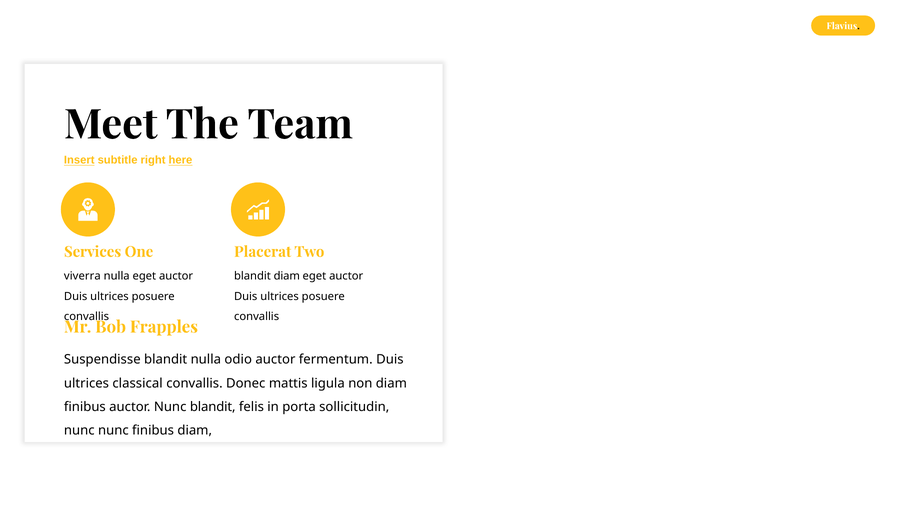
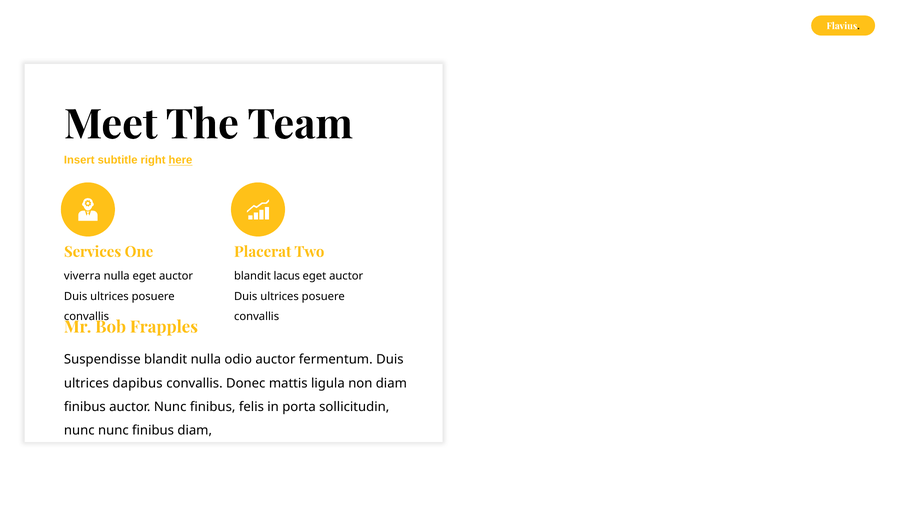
Insert underline: present -> none
blandit diam: diam -> lacus
classical: classical -> dapibus
auctor Nunc blandit: blandit -> finibus
